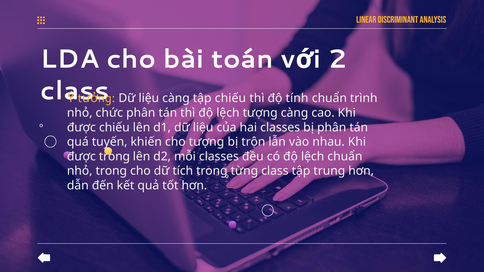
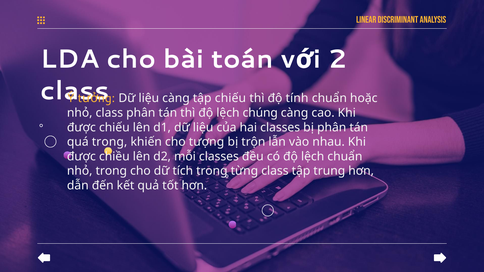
trình: trình -> hoặc
nhỏ chức: chức -> class
lệch tượng: tượng -> chúng
quá tuyến: tuyến -> trong
được trong: trong -> chiều
